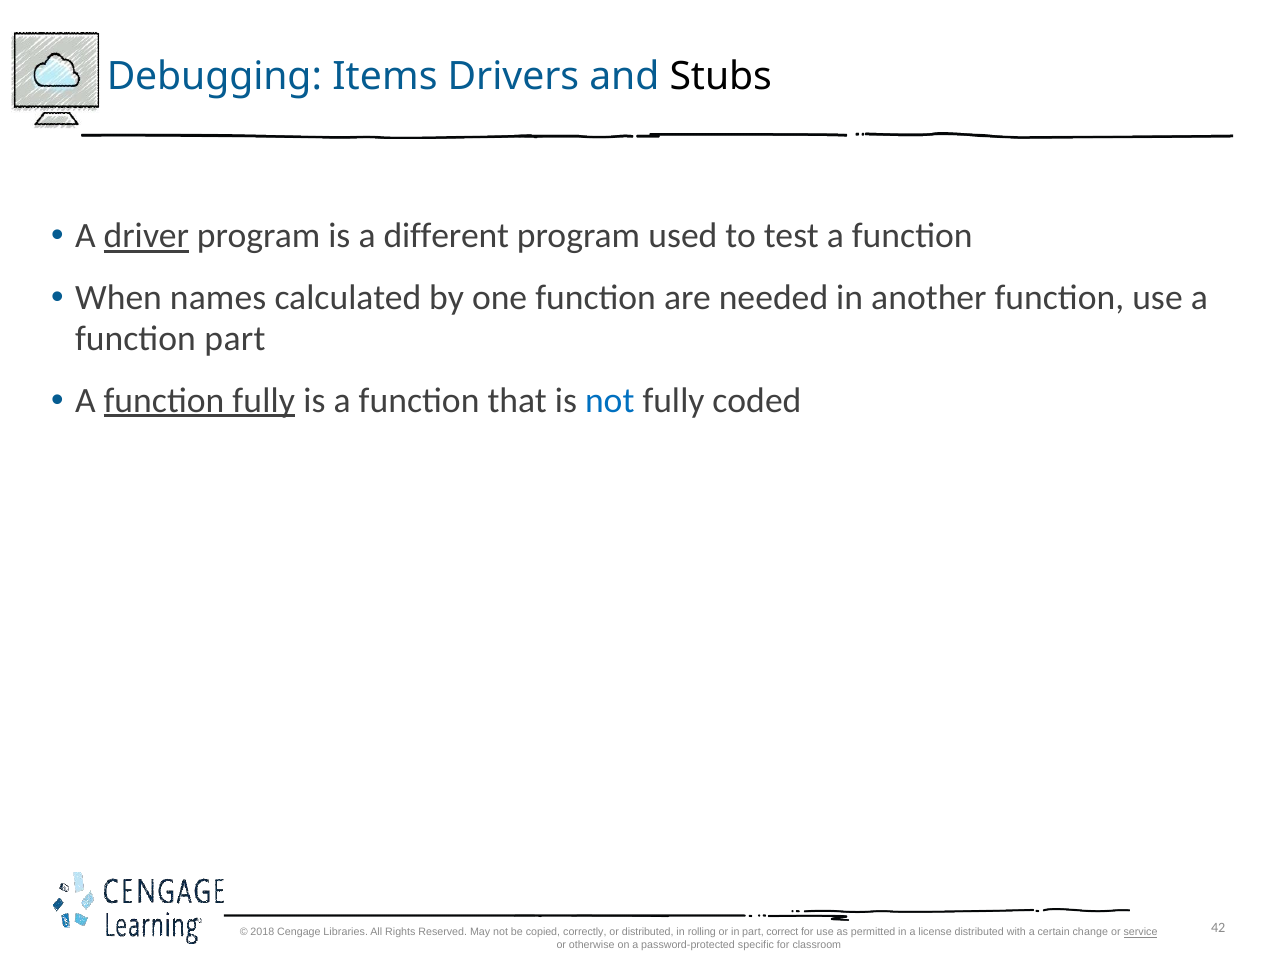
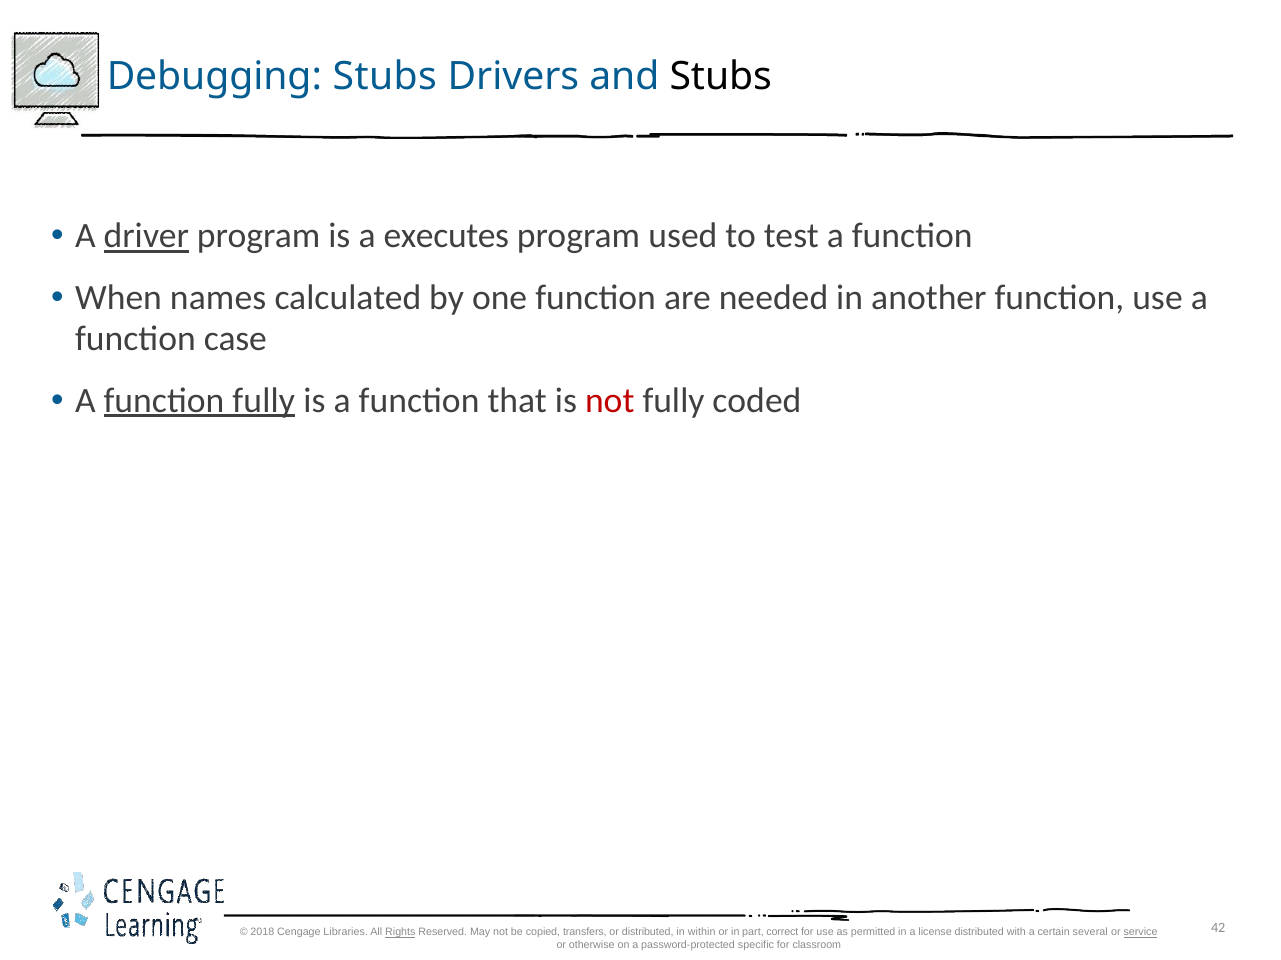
Debugging Items: Items -> Stubs
different: different -> executes
function part: part -> case
not at (610, 401) colour: blue -> red
Rights underline: none -> present
correctly: correctly -> transfers
rolling: rolling -> within
change: change -> several
